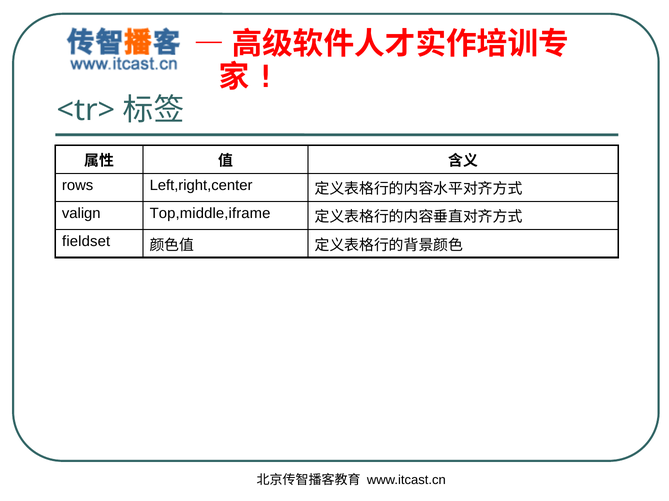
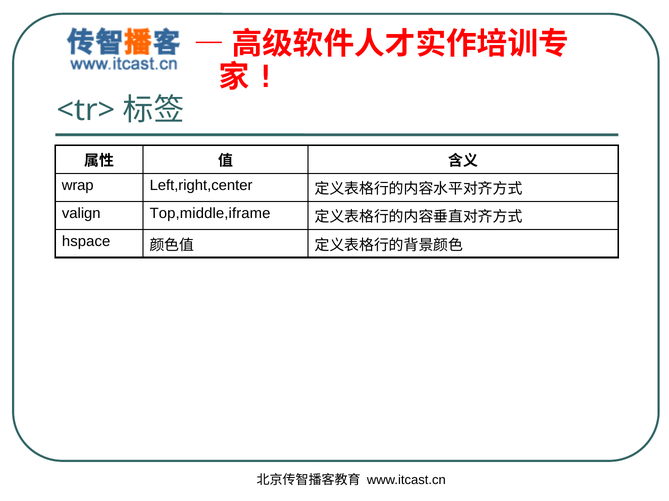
rows: rows -> wrap
fieldset: fieldset -> hspace
